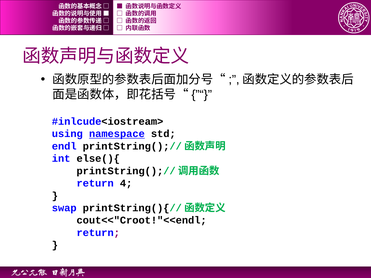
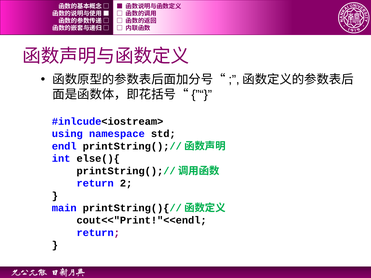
namespace underline: present -> none
4: 4 -> 2
swap: swap -> main
cout<<"Croot!"<<endl: cout<<"Croot!"<<endl -> cout<<"Print!"<<endl
